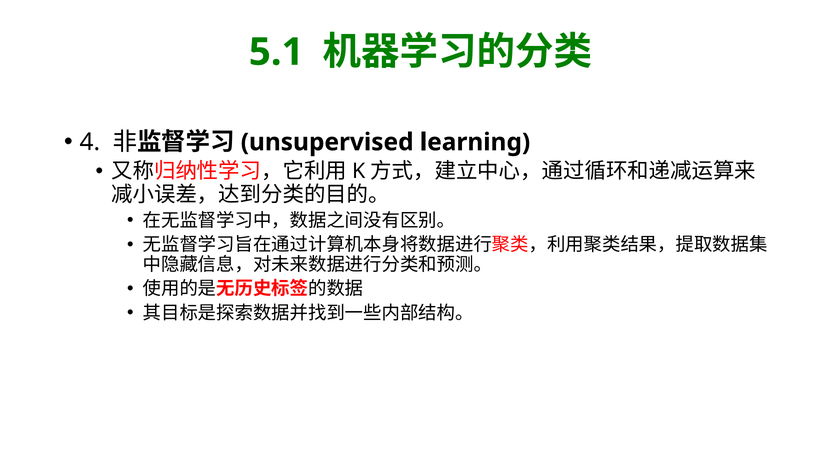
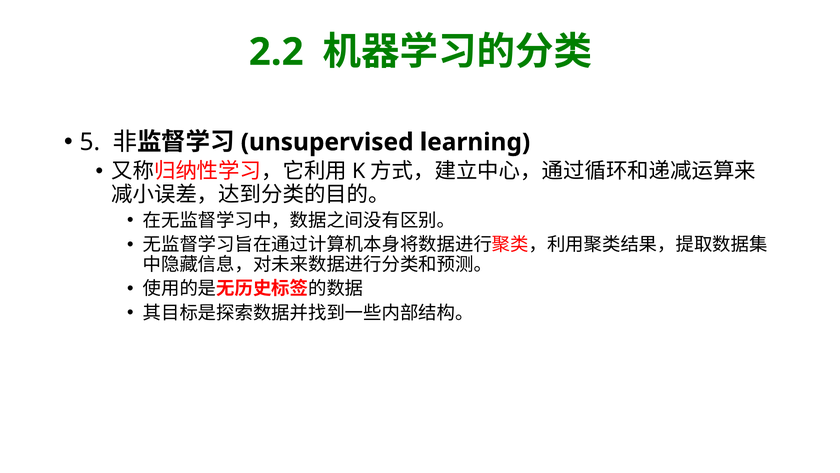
5.1: 5.1 -> 2.2
4: 4 -> 5
